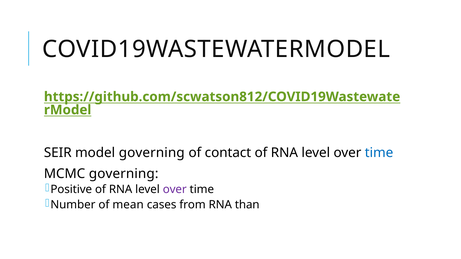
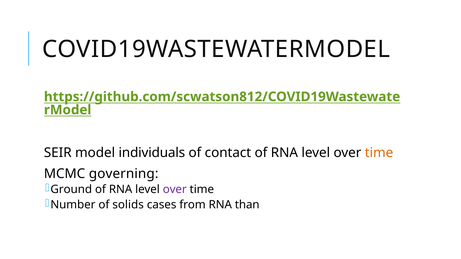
model governing: governing -> individuals
time at (379, 153) colour: blue -> orange
Positive: Positive -> Ground
mean: mean -> solids
